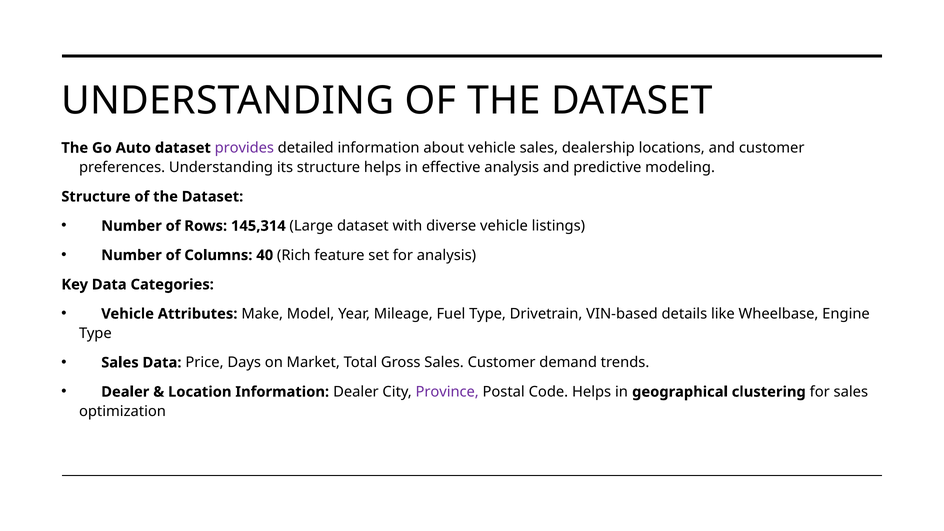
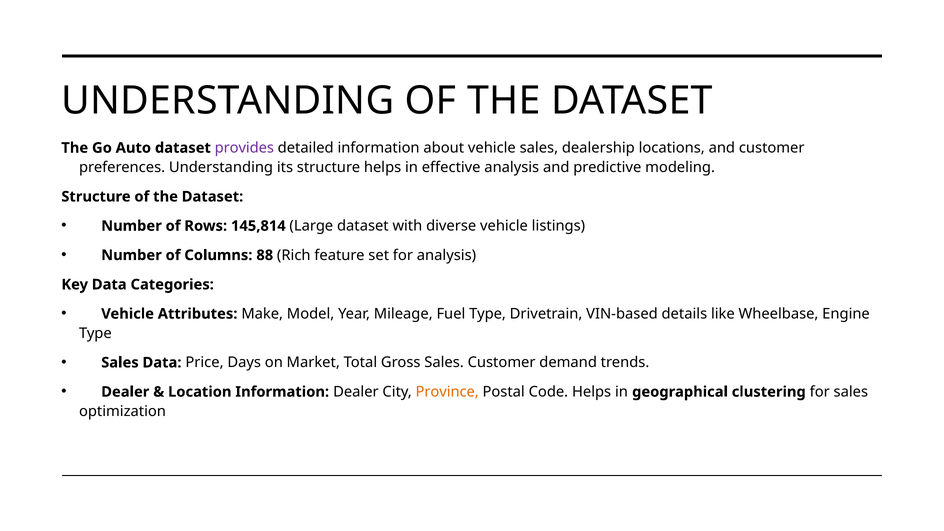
145,314: 145,314 -> 145,814
40: 40 -> 88
Province colour: purple -> orange
